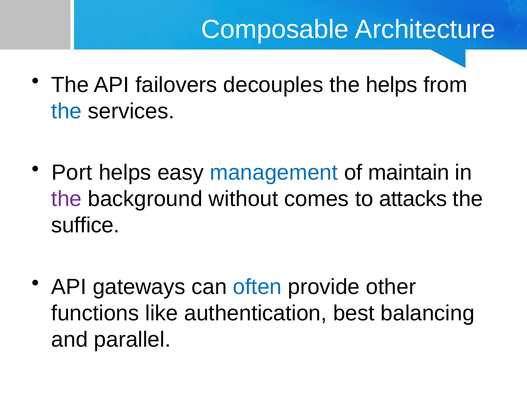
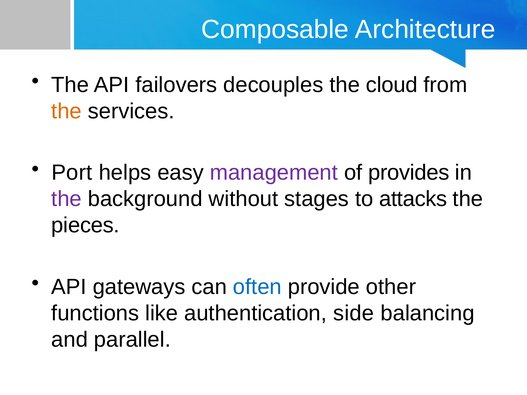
the helps: helps -> cloud
the at (67, 111) colour: blue -> orange
management colour: blue -> purple
maintain: maintain -> provides
comes: comes -> stages
suffice: suffice -> pieces
best: best -> side
